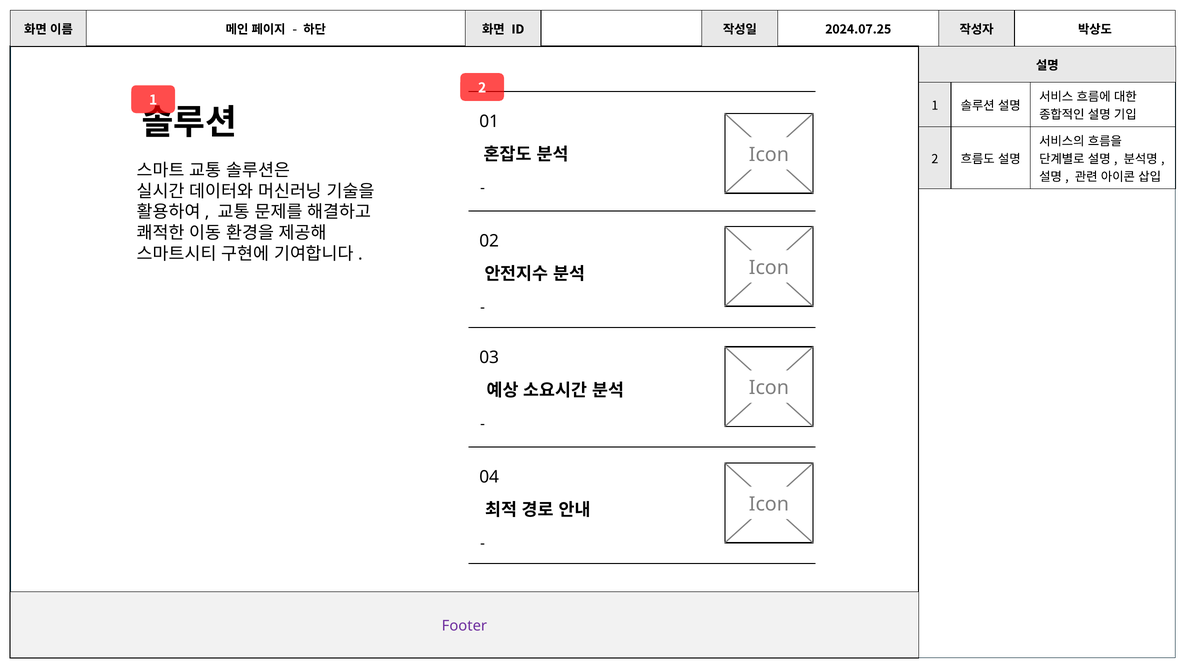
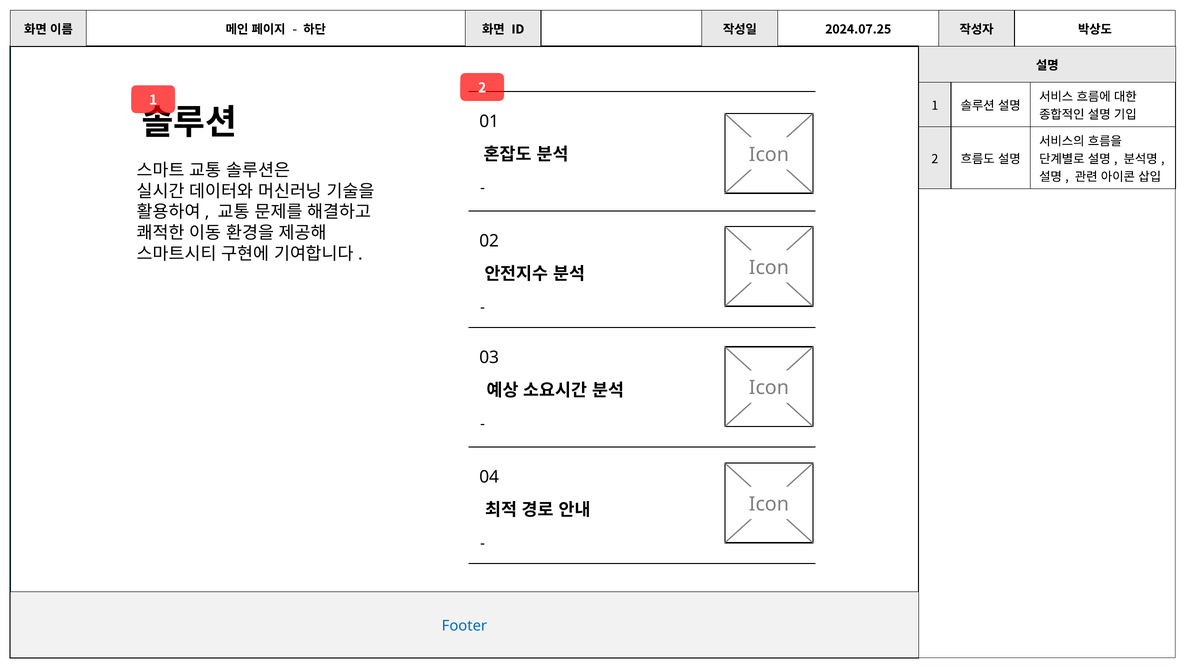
Footer colour: purple -> blue
